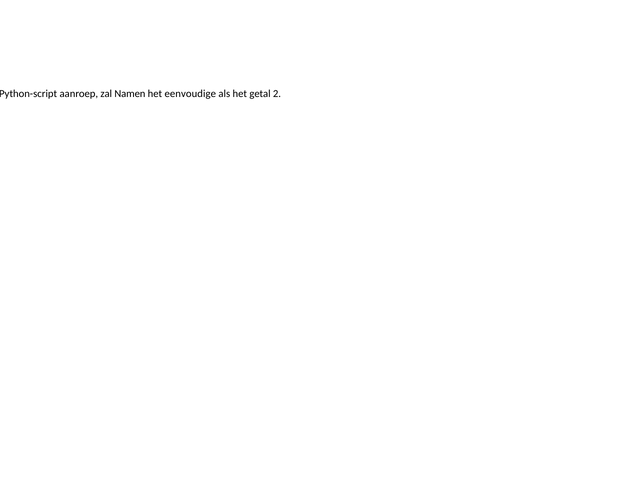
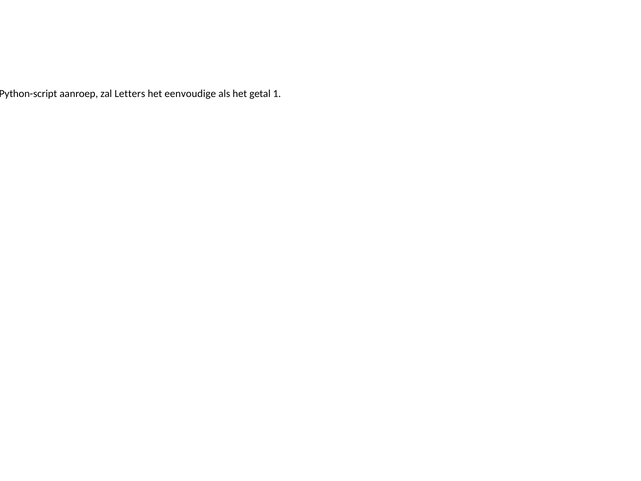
Namen: Namen -> Letters
2: 2 -> 1
